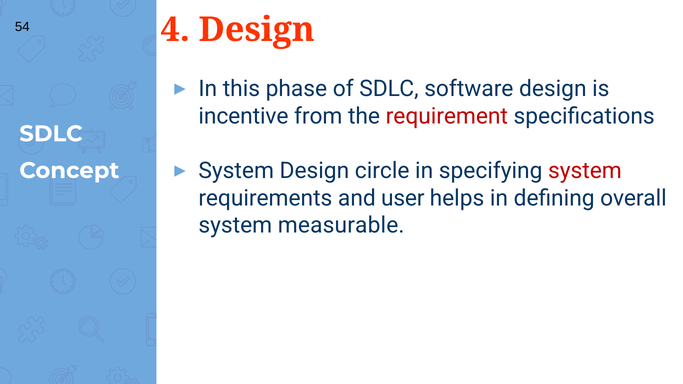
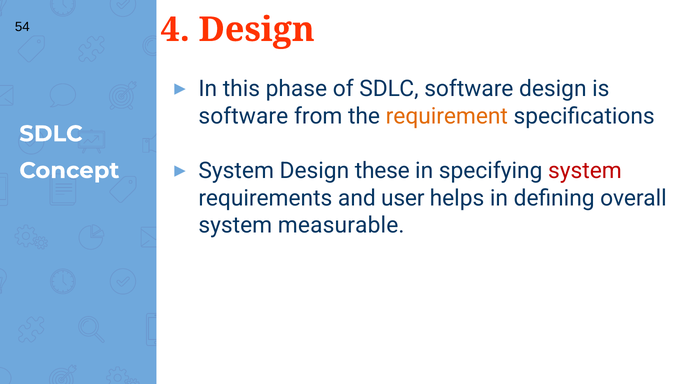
incentive at (243, 116): incentive -> software
requirement colour: red -> orange
circle: circle -> these
